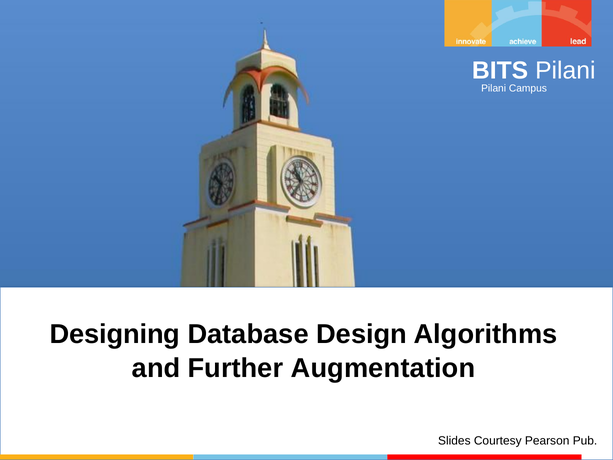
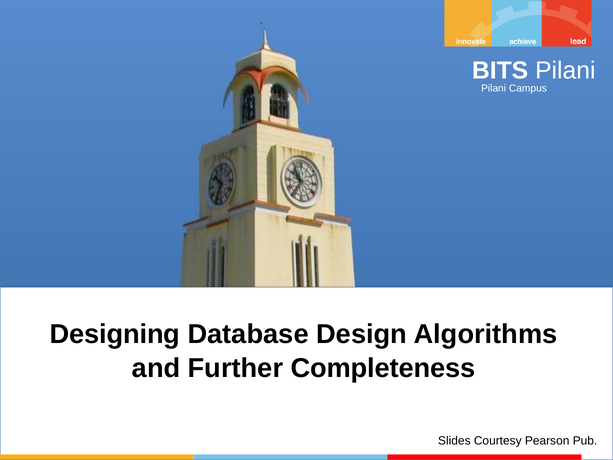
Augmentation: Augmentation -> Completeness
